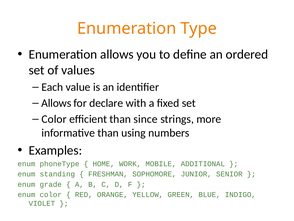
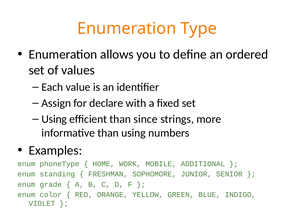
Allows at (56, 103): Allows -> Assign
Color at (54, 119): Color -> Using
